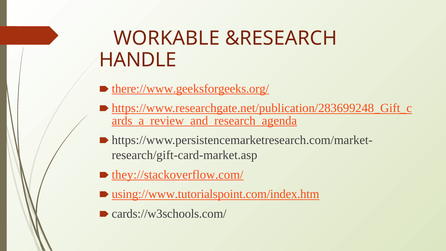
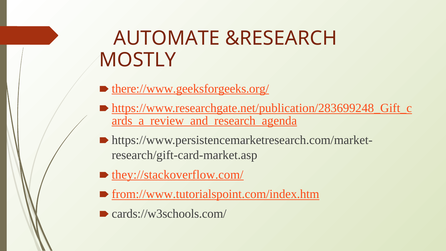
WORKABLE: WORKABLE -> AUTOMATE
HANDLE: HANDLE -> MOSTLY
using://www.tutorialspoint.com/index.htm: using://www.tutorialspoint.com/index.htm -> from://www.tutorialspoint.com/index.htm
